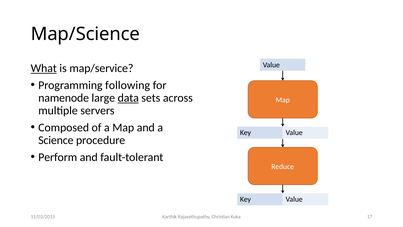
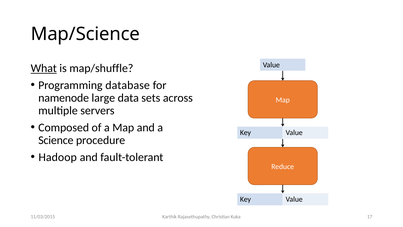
map/service: map/service -> map/shuffle
following: following -> database
data underline: present -> none
Perform: Perform -> Hadoop
